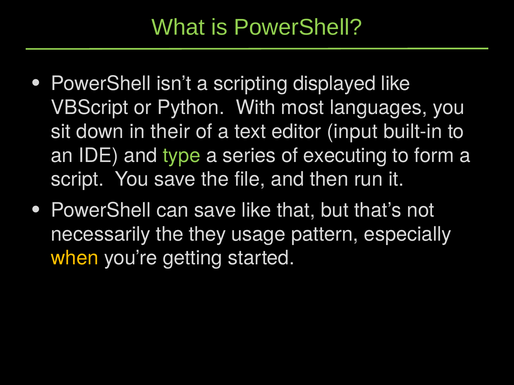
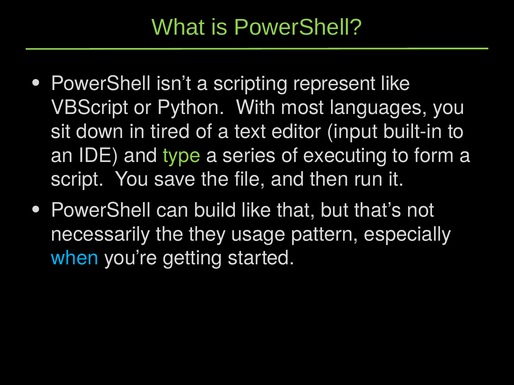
displayed: displayed -> represent
their: their -> tired
can save: save -> build
when colour: yellow -> light blue
